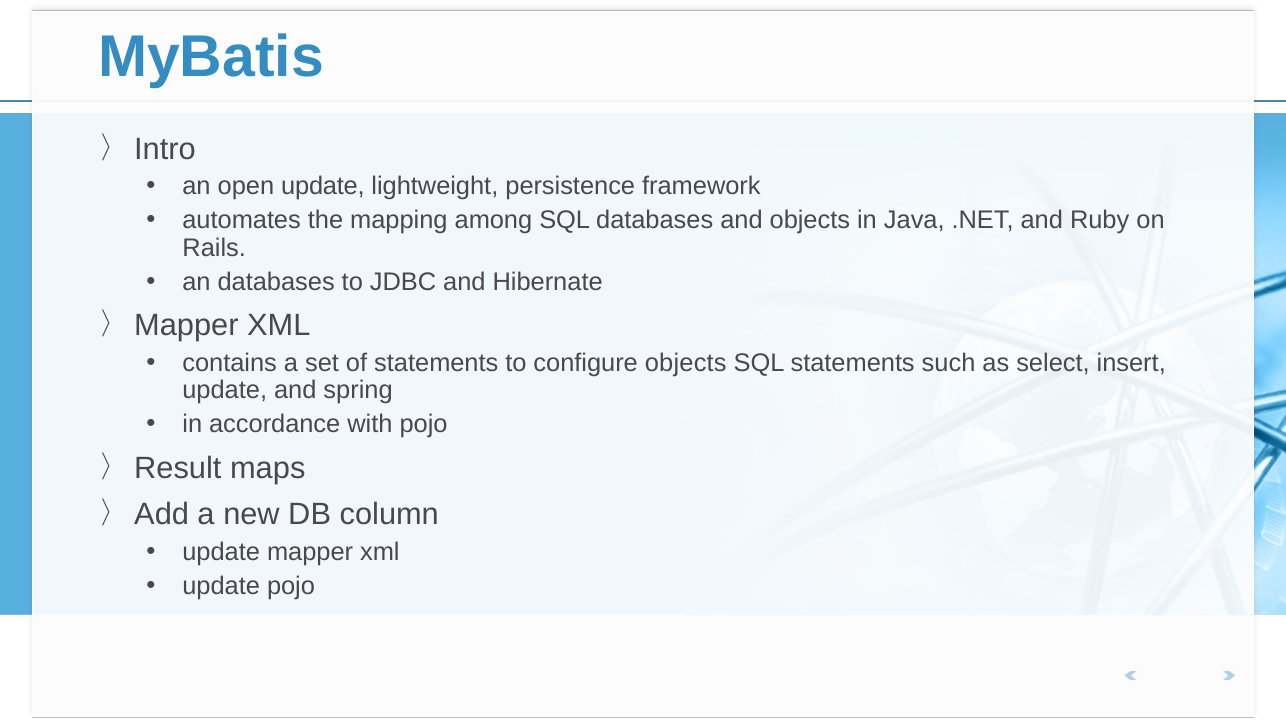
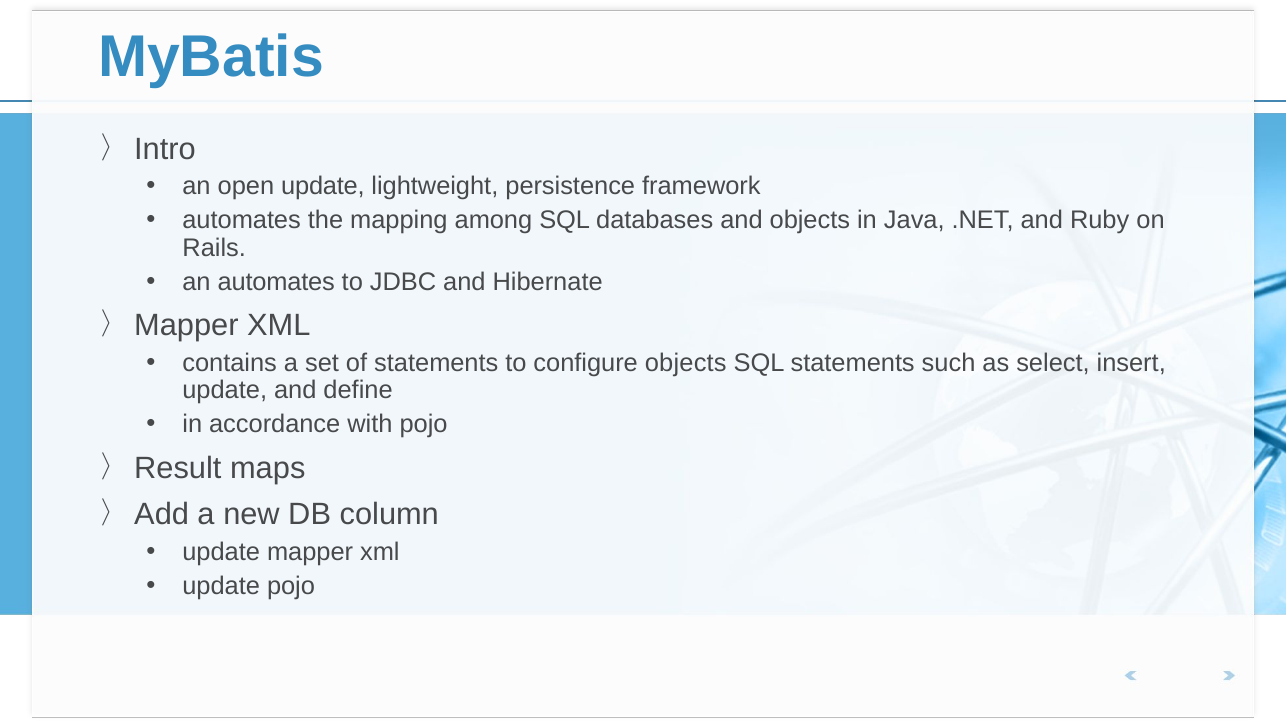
an databases: databases -> automates
spring: spring -> define
